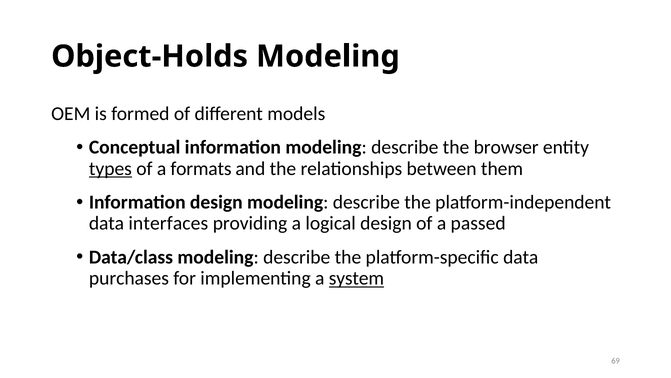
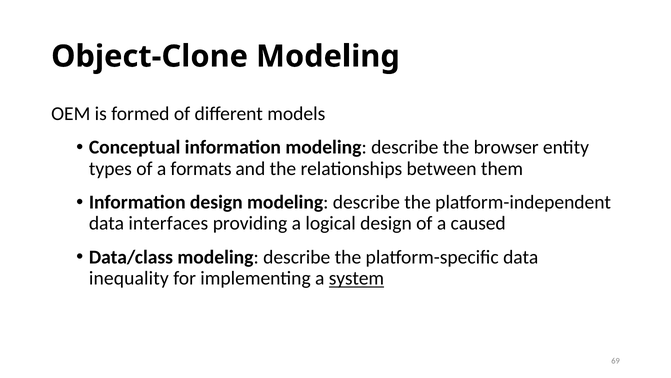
Object-Holds: Object-Holds -> Object-Clone
types underline: present -> none
passed: passed -> caused
purchases: purchases -> inequality
